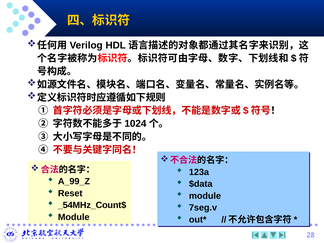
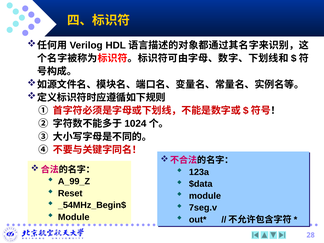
_54MHz_Count$: _54MHz_Count$ -> _54MHz_Begin$
